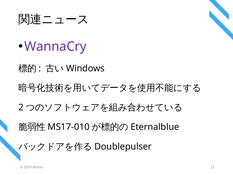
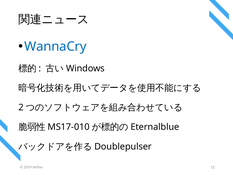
WannaCry colour: purple -> blue
